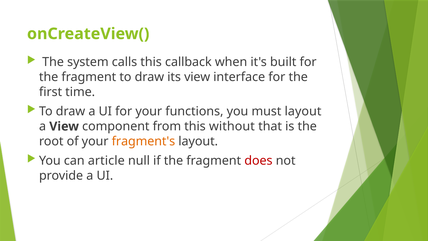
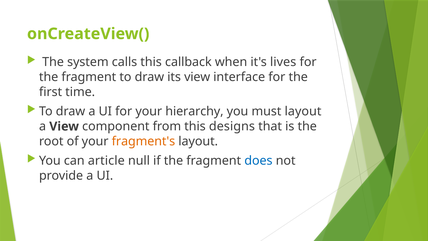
built: built -> lives
functions: functions -> hierarchy
without: without -> designs
does colour: red -> blue
